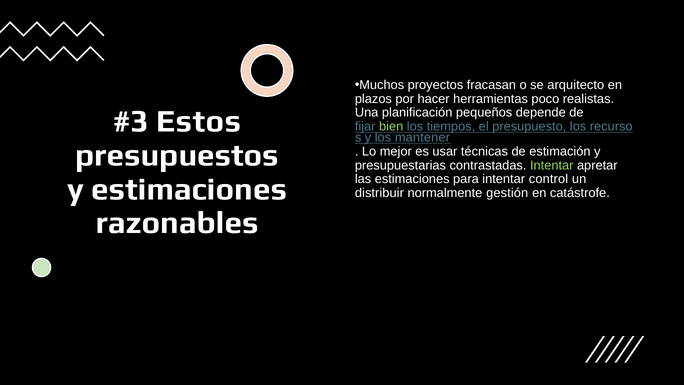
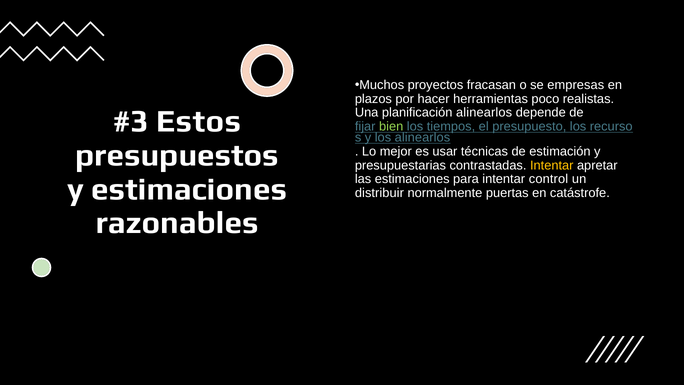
arquitecto: arquitecto -> empresas
planificación pequeños: pequeños -> alinearlos
los mantener: mantener -> alinearlos
Intentar at (552, 165) colour: light green -> yellow
gestión: gestión -> puertas
